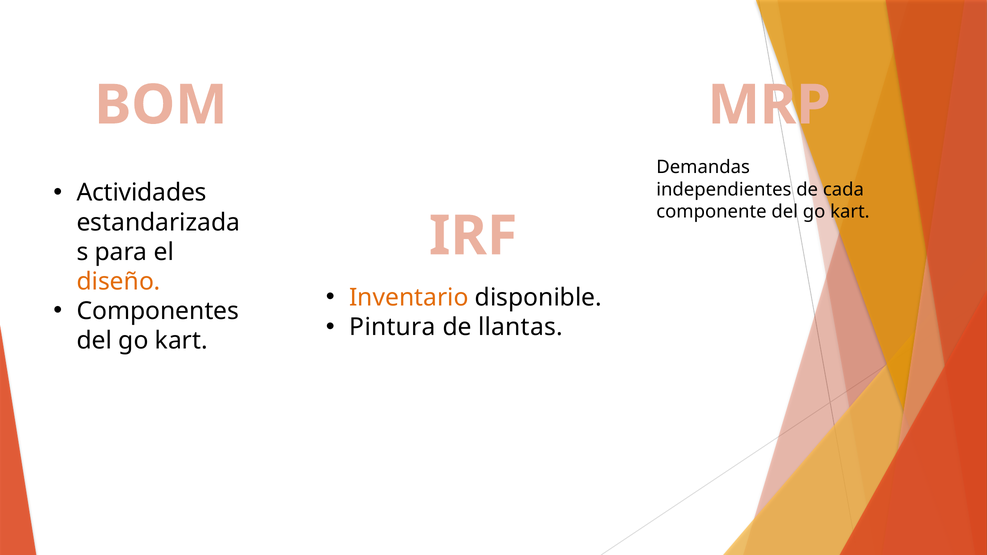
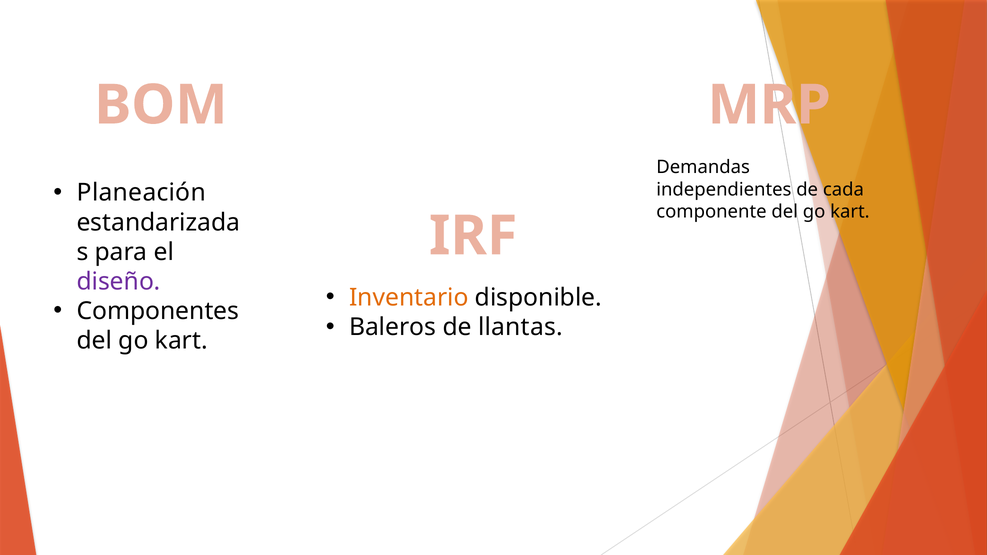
Actividades: Actividades -> Planeación
diseño colour: orange -> purple
Pintura: Pintura -> Baleros
